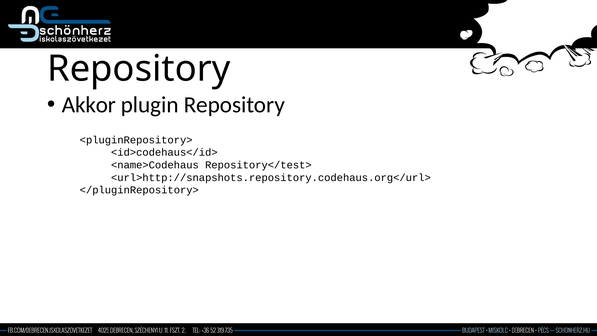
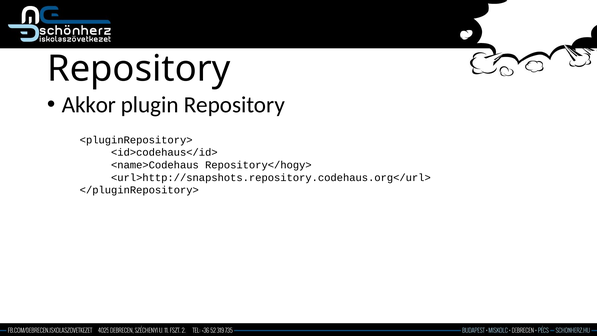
Repository</test>: Repository</test> -> Repository</hogy>
